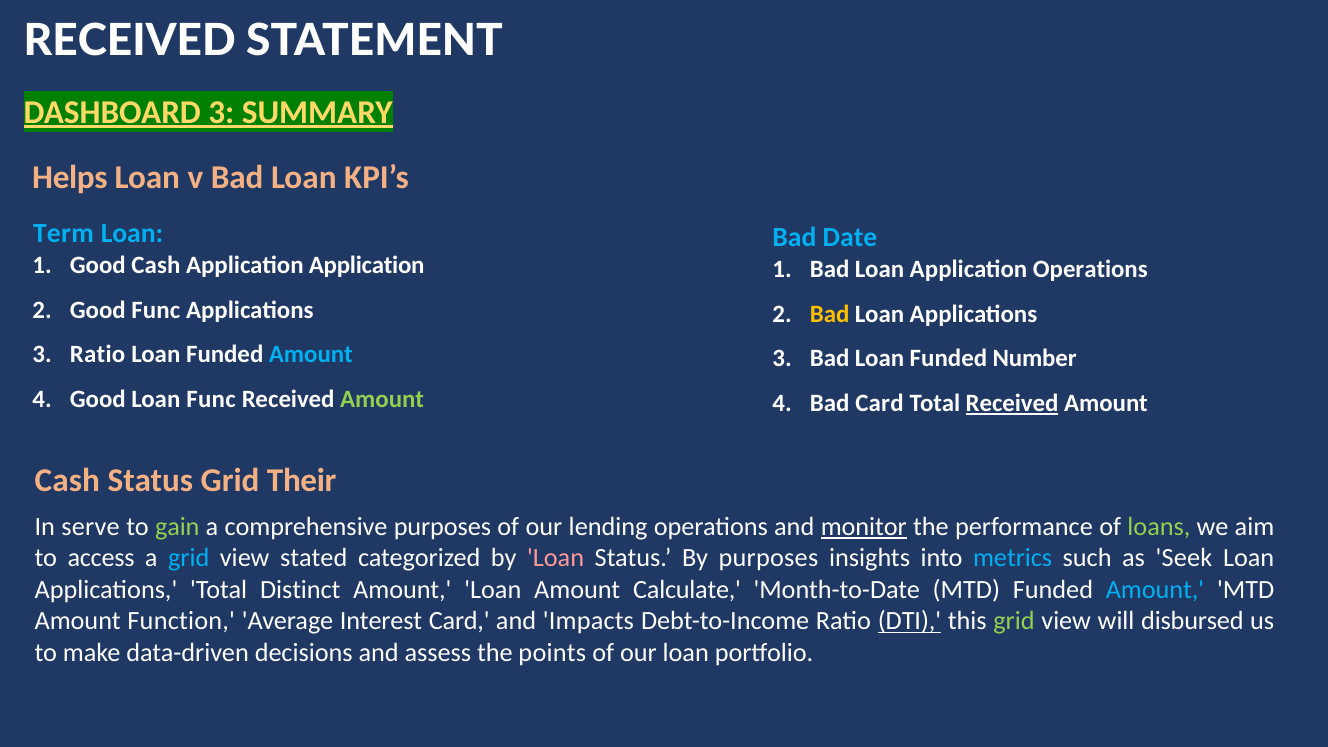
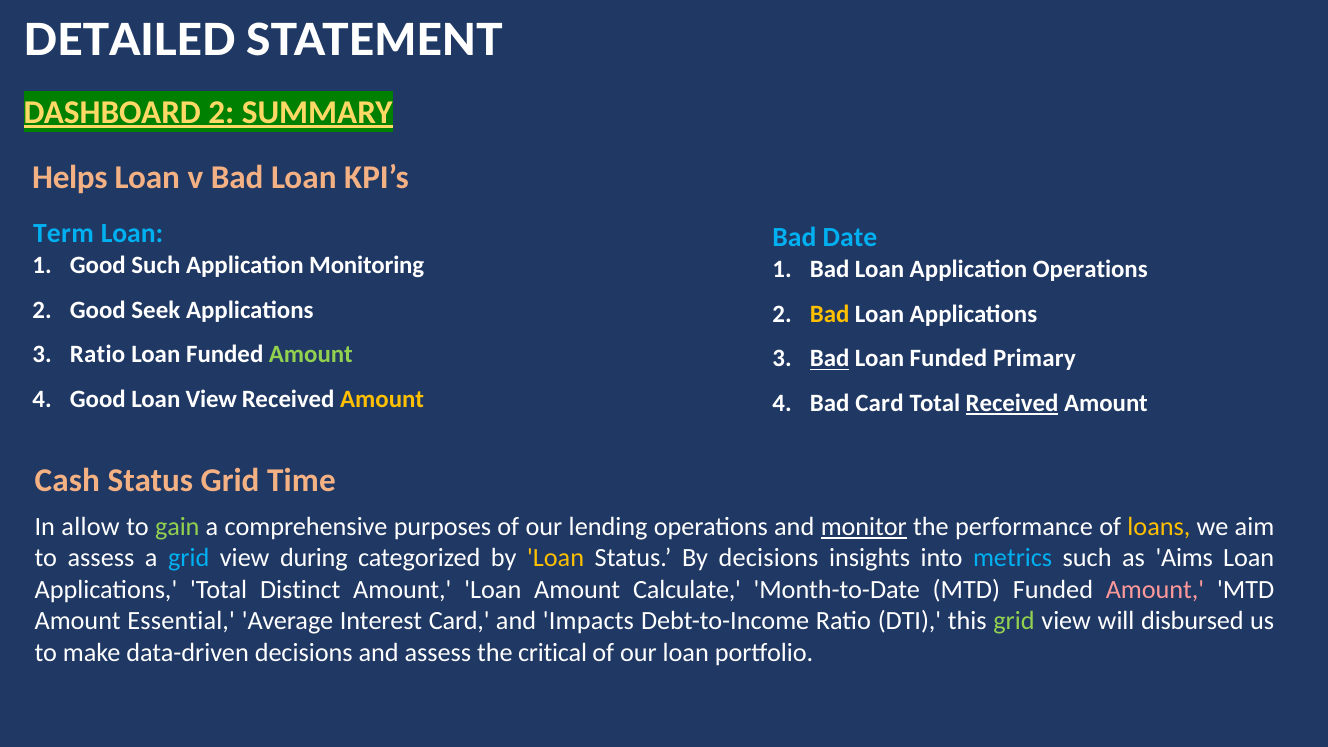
RECEIVED at (130, 41): RECEIVED -> DETAILED
DASHBOARD 3: 3 -> 2
Good Cash: Cash -> Such
Application Application: Application -> Monitoring
Good Func: Func -> Seek
Amount at (311, 355) colour: light blue -> light green
Bad at (830, 359) underline: none -> present
Number: Number -> Primary
Loan Func: Func -> View
Amount at (382, 399) colour: light green -> yellow
Their: Their -> Time
serve: serve -> allow
loans colour: light green -> yellow
to access: access -> assess
stated: stated -> during
Loan at (556, 558) colour: pink -> yellow
By purposes: purposes -> decisions
Seek: Seek -> Aims
Amount at (1155, 589) colour: light blue -> pink
Function: Function -> Essential
DTI underline: present -> none
points: points -> critical
